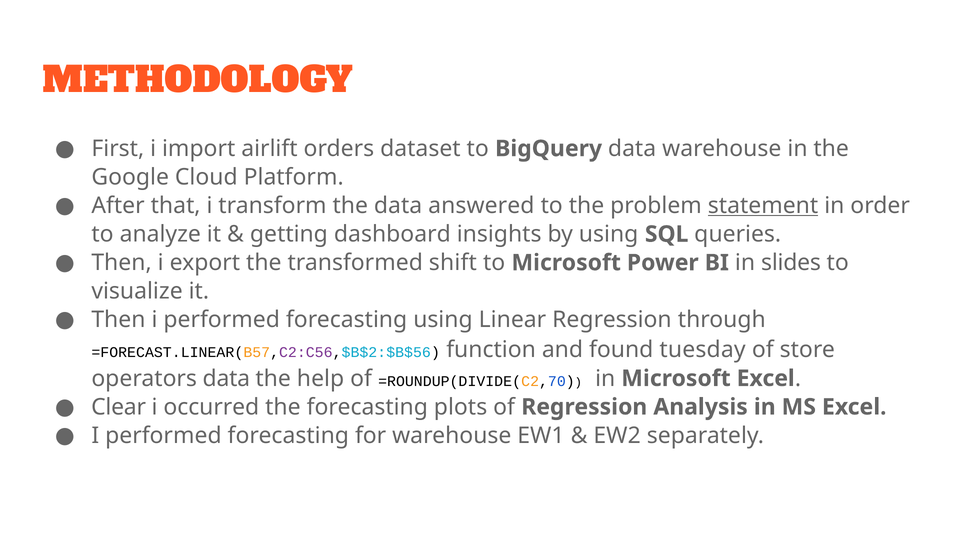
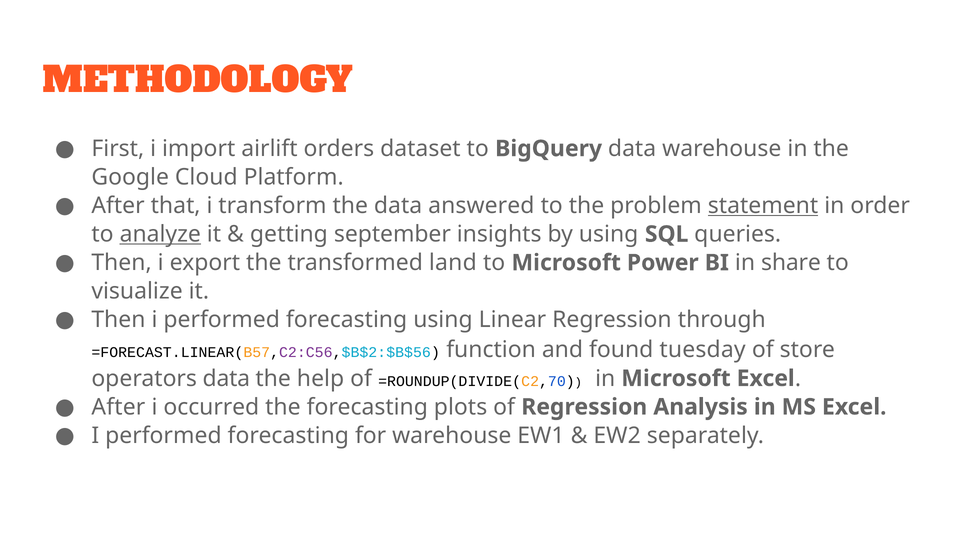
analyze underline: none -> present
dashboard: dashboard -> september
shift: shift -> land
slides: slides -> share
Clear at (119, 407): Clear -> After
